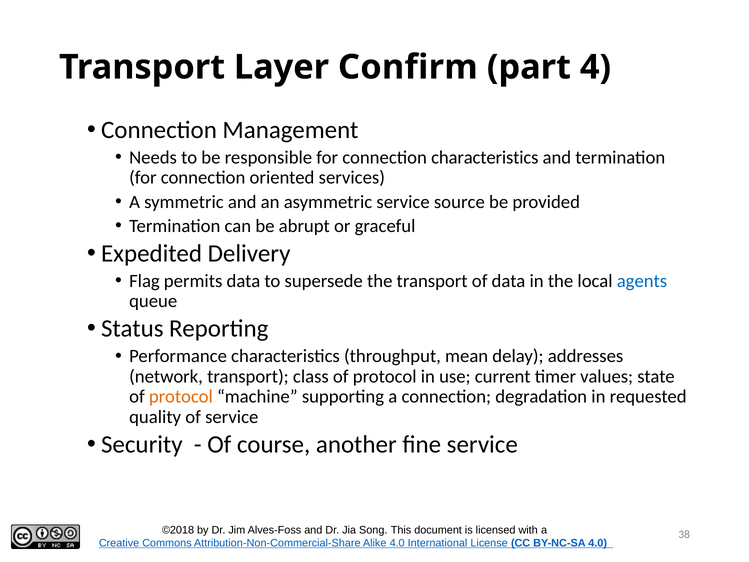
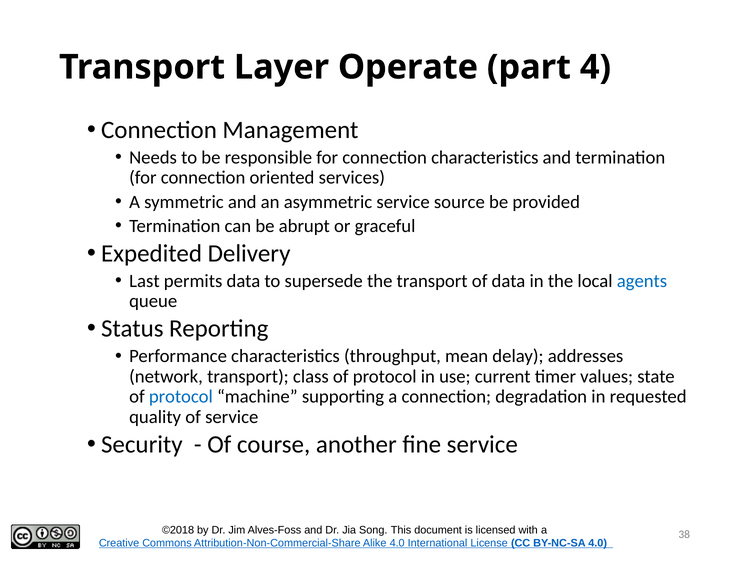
Confirm: Confirm -> Operate
Flag: Flag -> Last
protocol at (181, 397) colour: orange -> blue
